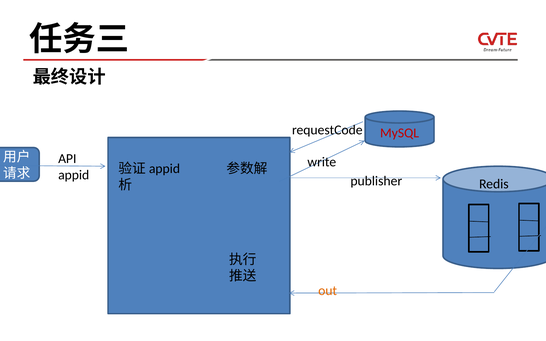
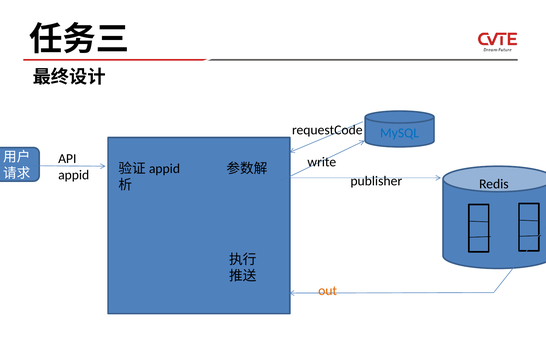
MySQL colour: red -> blue
